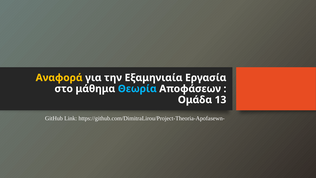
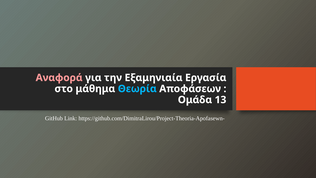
Αναφορά colour: yellow -> pink
